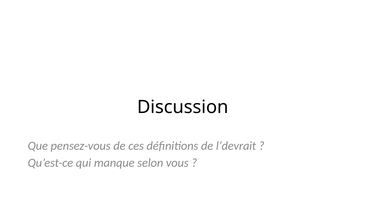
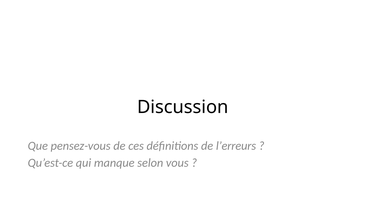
l’devrait: l’devrait -> l’erreurs
